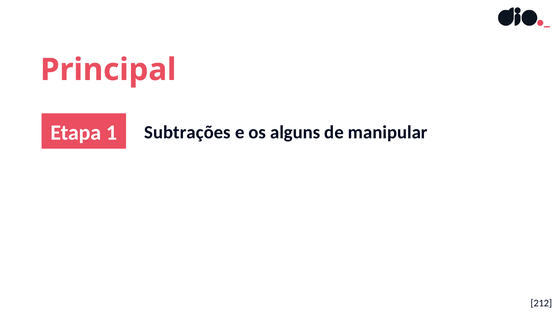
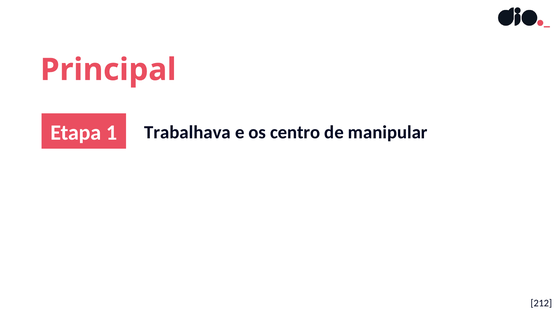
Subtrações: Subtrações -> Trabalhava
alguns: alguns -> centro
